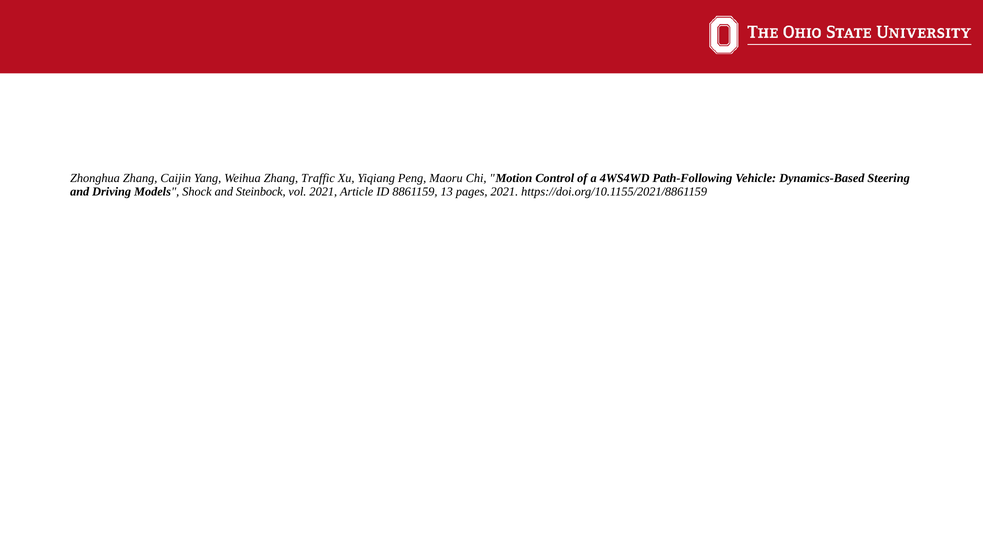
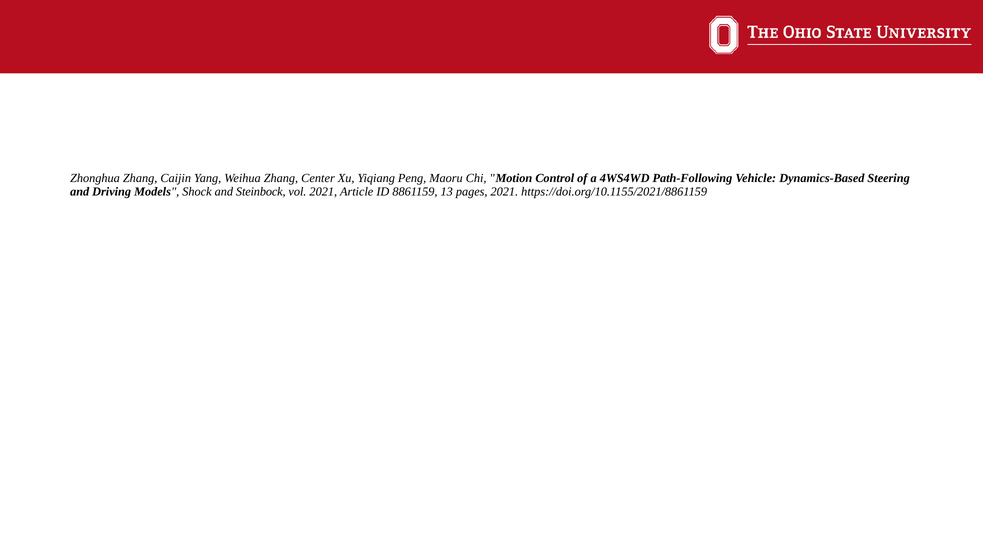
Traffic: Traffic -> Center
